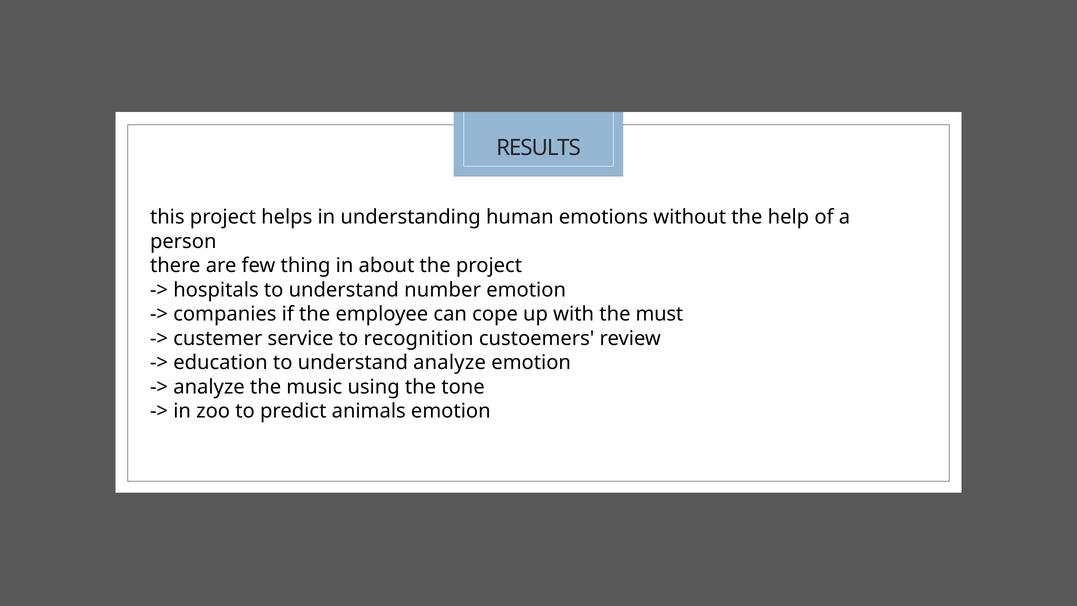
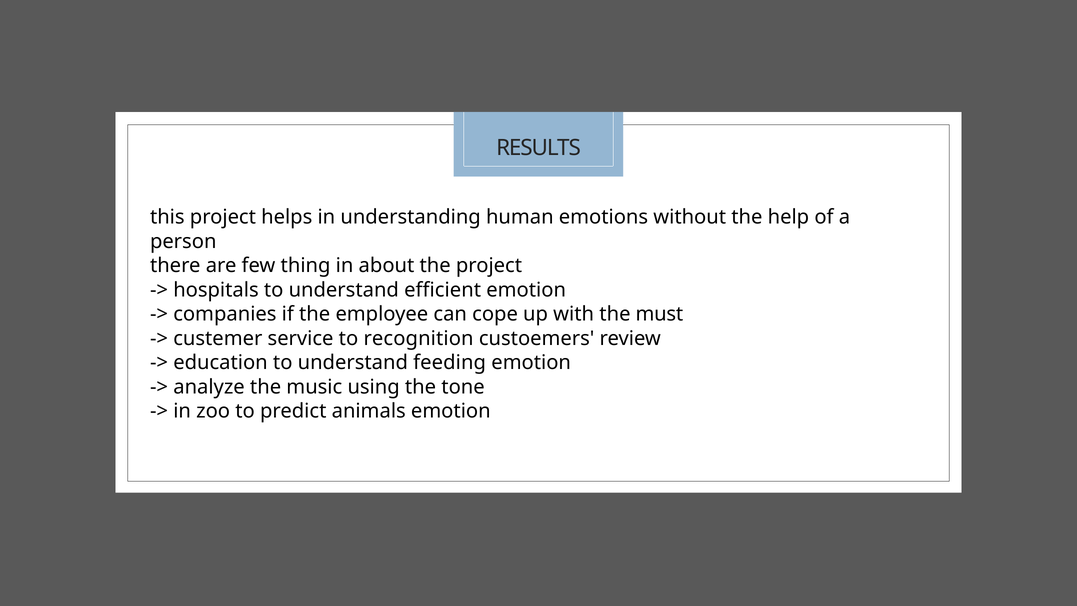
number: number -> efficient
understand analyze: analyze -> feeding
